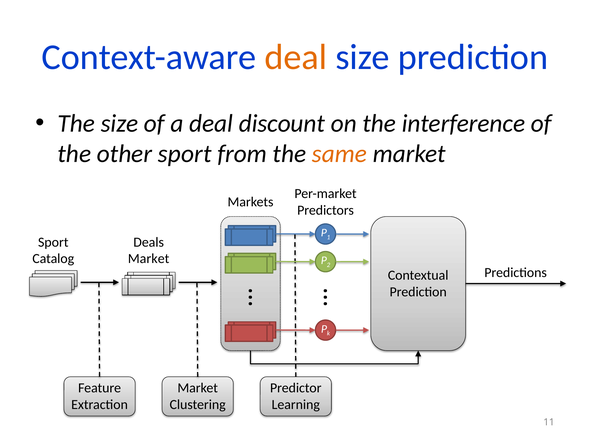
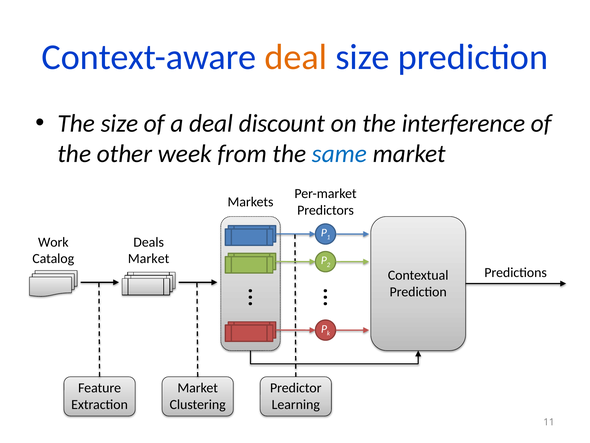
other sport: sport -> week
same colour: orange -> blue
Sport at (53, 242): Sport -> Work
